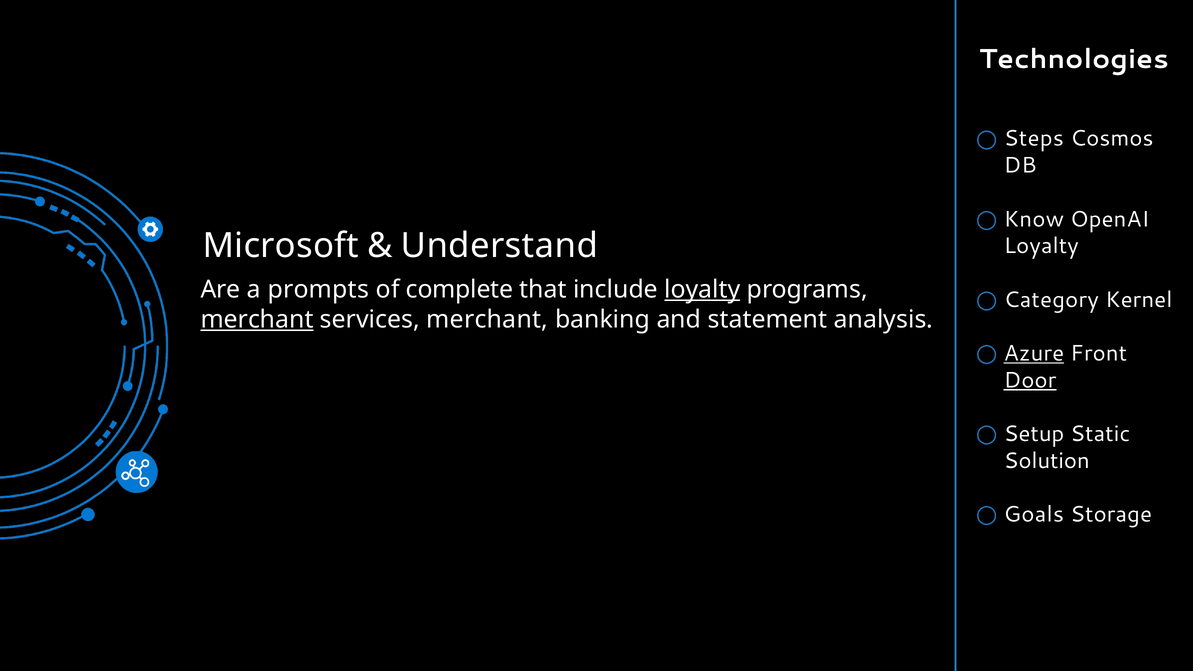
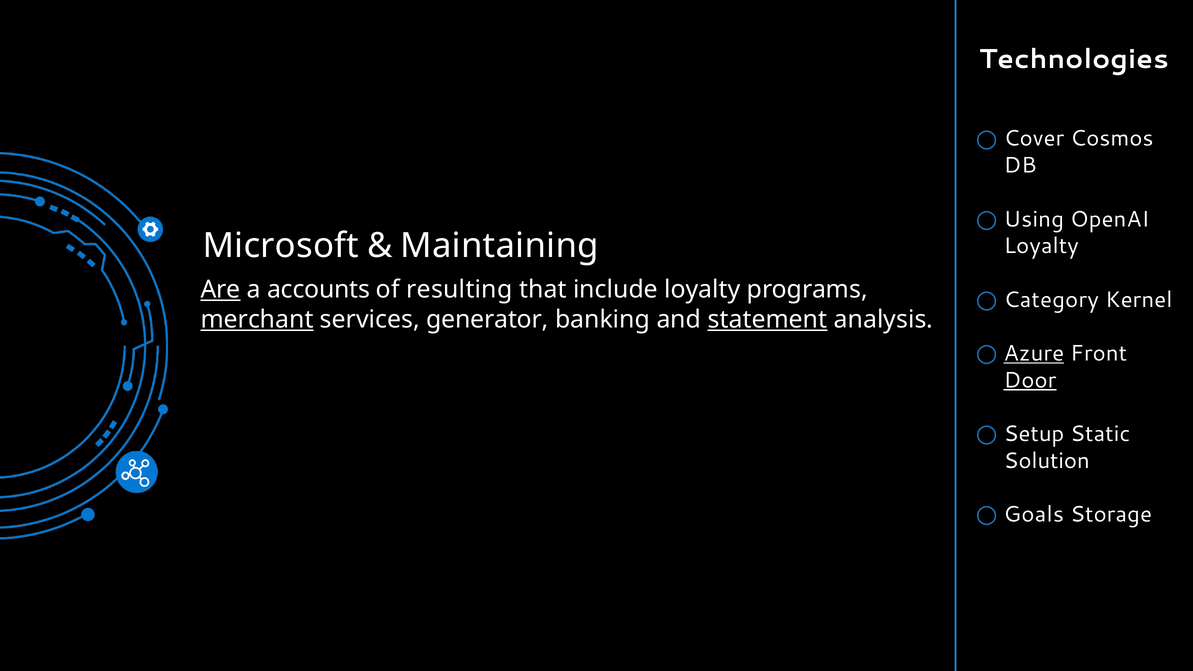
Steps: Steps -> Cover
Know: Know -> Using
Understand: Understand -> Maintaining
Are underline: none -> present
prompts: prompts -> accounts
complete: complete -> resulting
loyalty at (702, 290) underline: present -> none
services merchant: merchant -> generator
statement underline: none -> present
